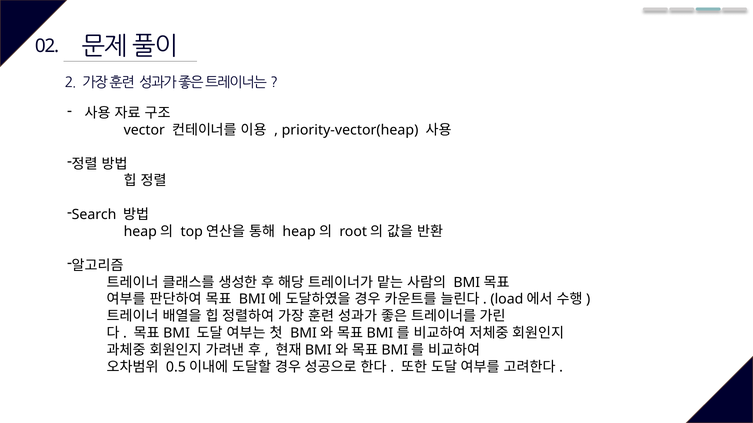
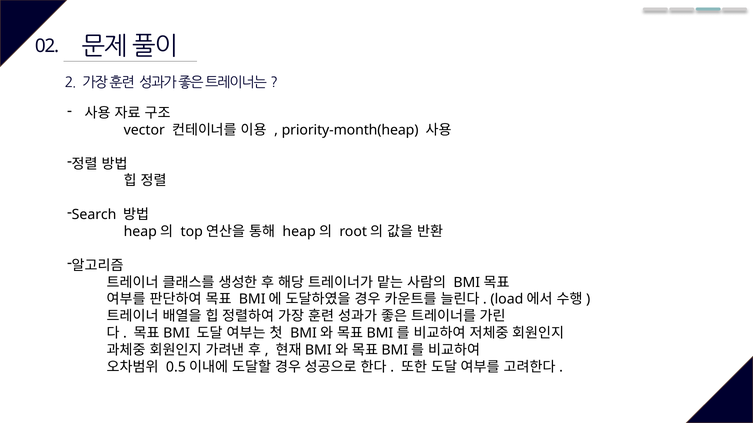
priority-vector(heap: priority-vector(heap -> priority-month(heap
